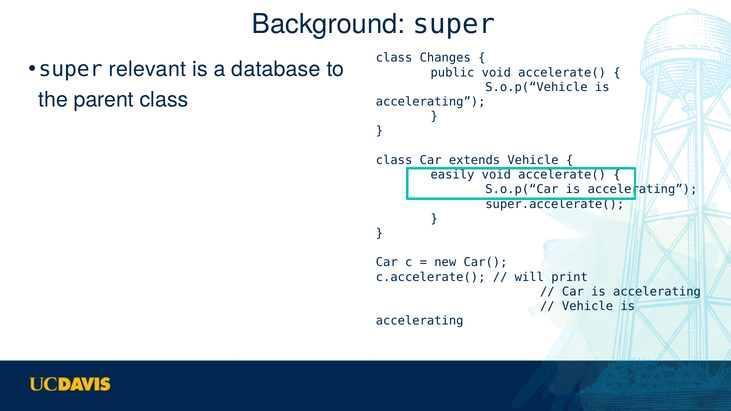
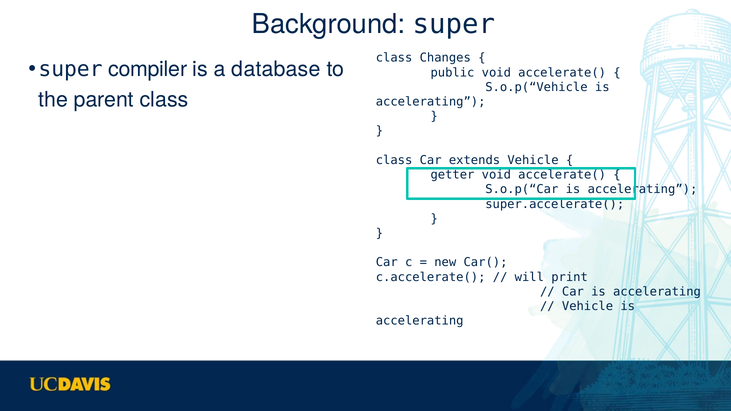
relevant: relevant -> compiler
easily: easily -> getter
